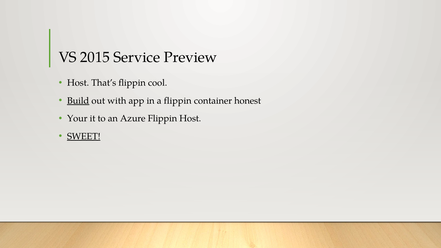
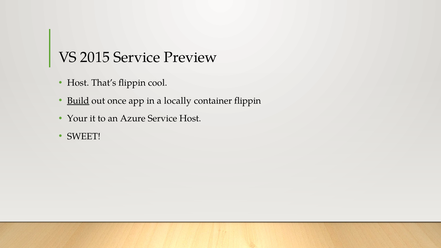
with: with -> once
a flippin: flippin -> locally
container honest: honest -> flippin
Azure Flippin: Flippin -> Service
SWEET underline: present -> none
